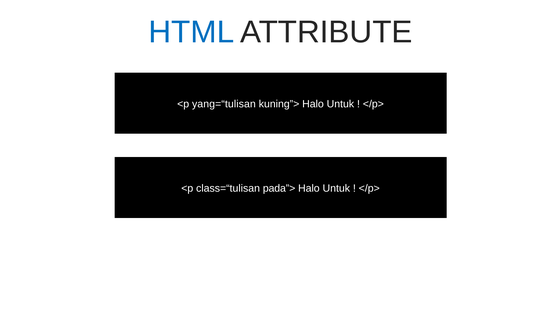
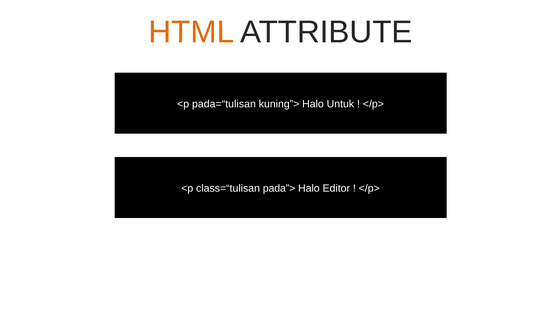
HTML colour: blue -> orange
yang=“tulisan: yang=“tulisan -> pada=“tulisan
Untuk at (336, 188): Untuk -> Editor
